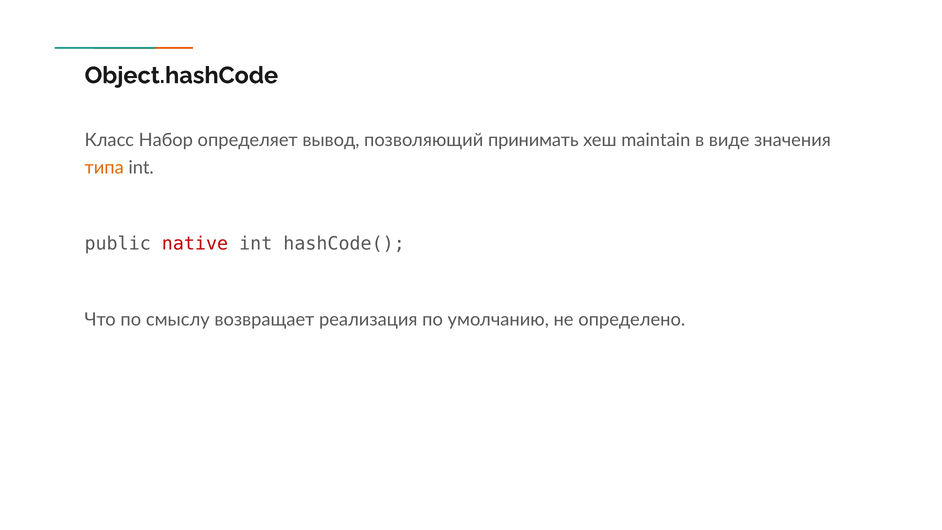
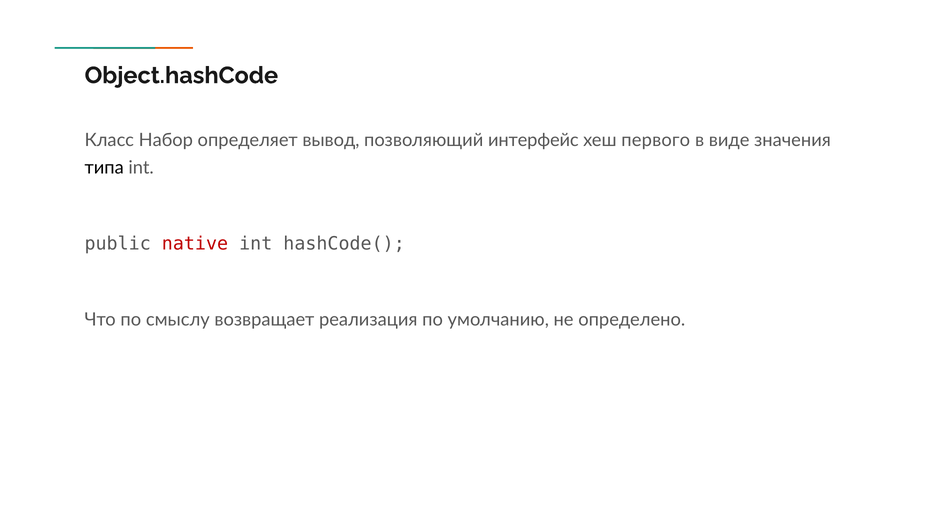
принимать: принимать -> интерфейс
maintain: maintain -> первого
типа colour: orange -> black
